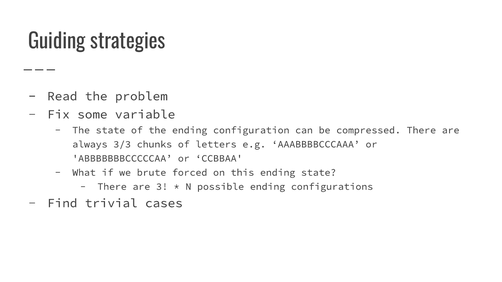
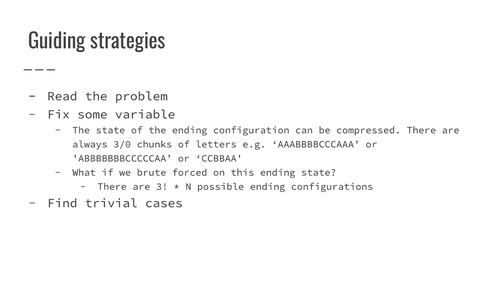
3/3: 3/3 -> 3/0
